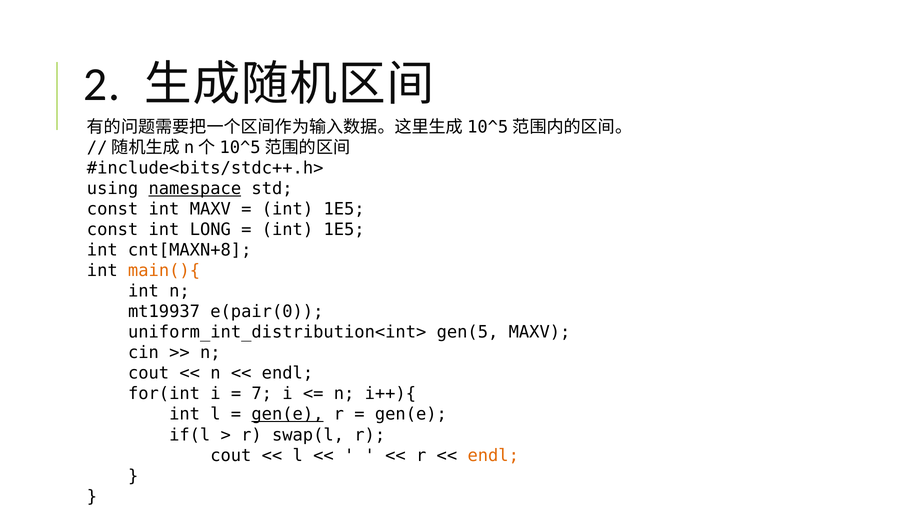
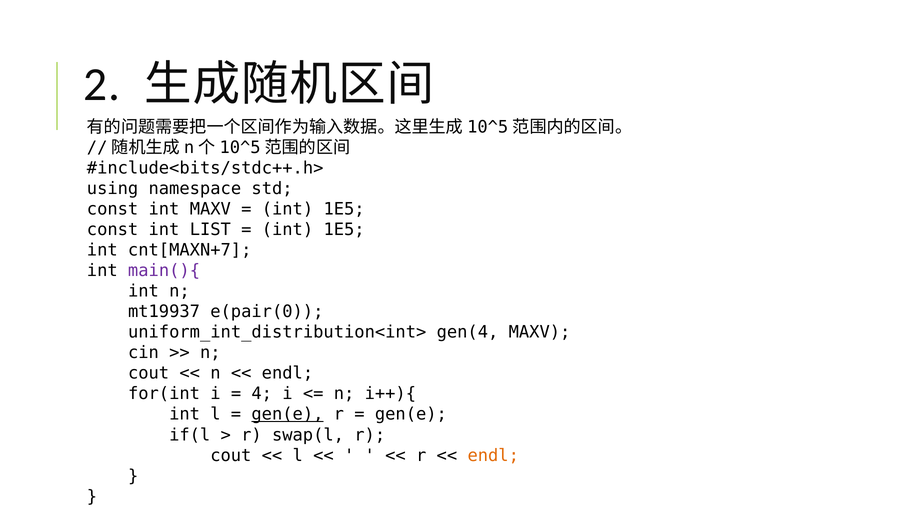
namespace underline: present -> none
LONG: LONG -> LIST
cnt[MAXN+8: cnt[MAXN+8 -> cnt[MAXN+7
main(){ colour: orange -> purple
gen(5: gen(5 -> gen(4
7: 7 -> 4
